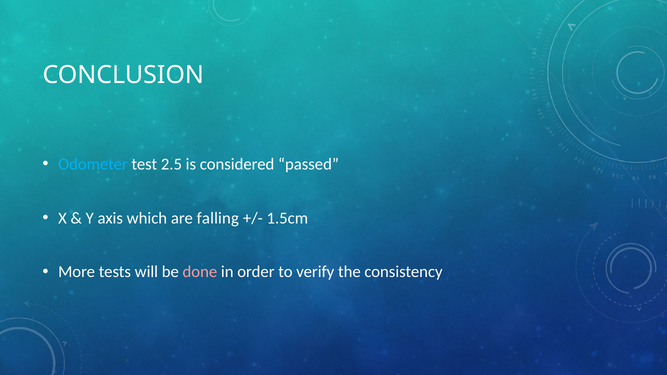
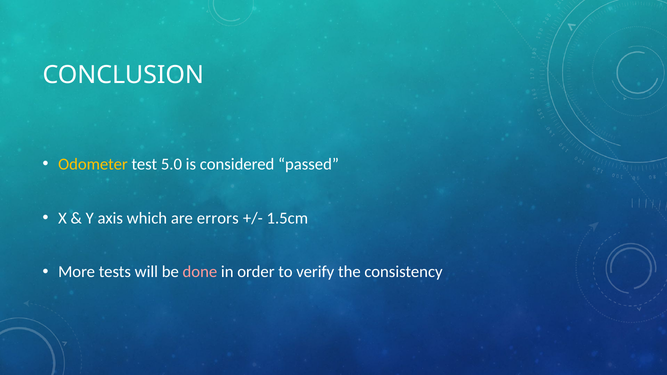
Odometer colour: light blue -> yellow
2.5: 2.5 -> 5.0
falling: falling -> errors
